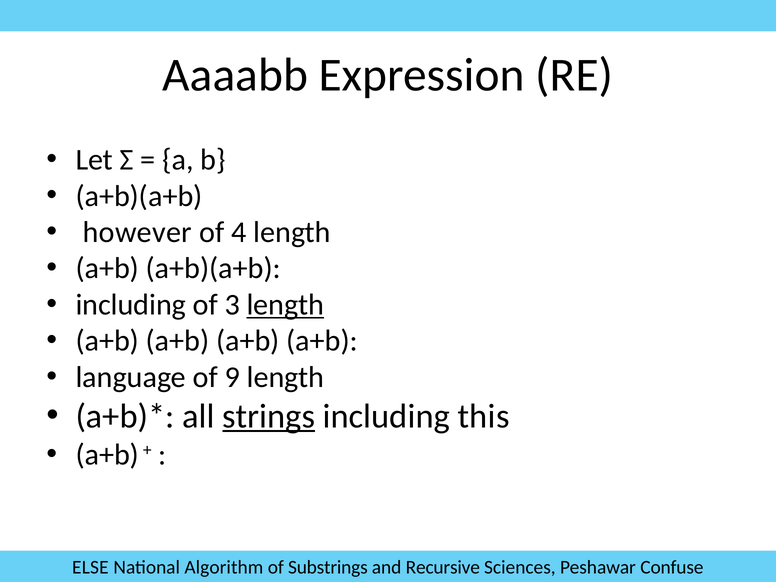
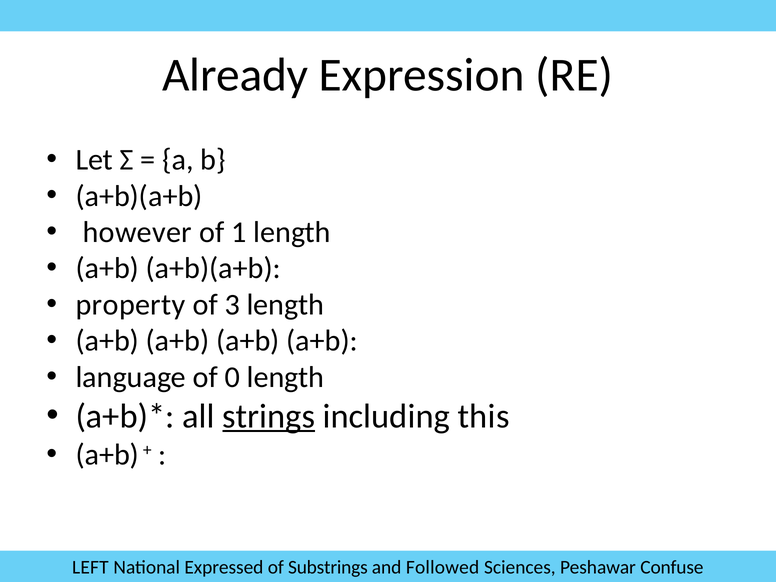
Aaaabb: Aaaabb -> Already
4: 4 -> 1
including at (131, 305): including -> property
length at (285, 305) underline: present -> none
9: 9 -> 0
ELSE: ELSE -> LEFT
Algorithm: Algorithm -> Expressed
Recursive: Recursive -> Followed
